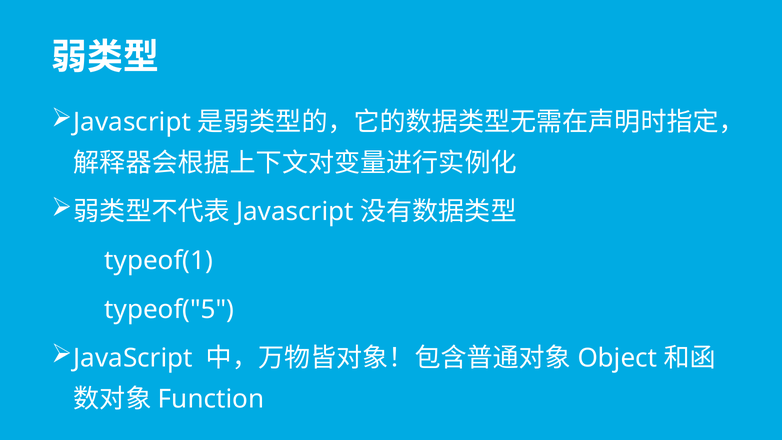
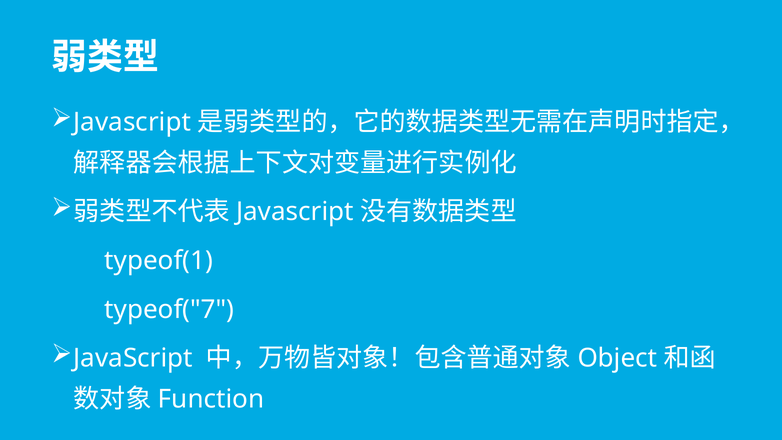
typeof("5: typeof("5 -> typeof("7
